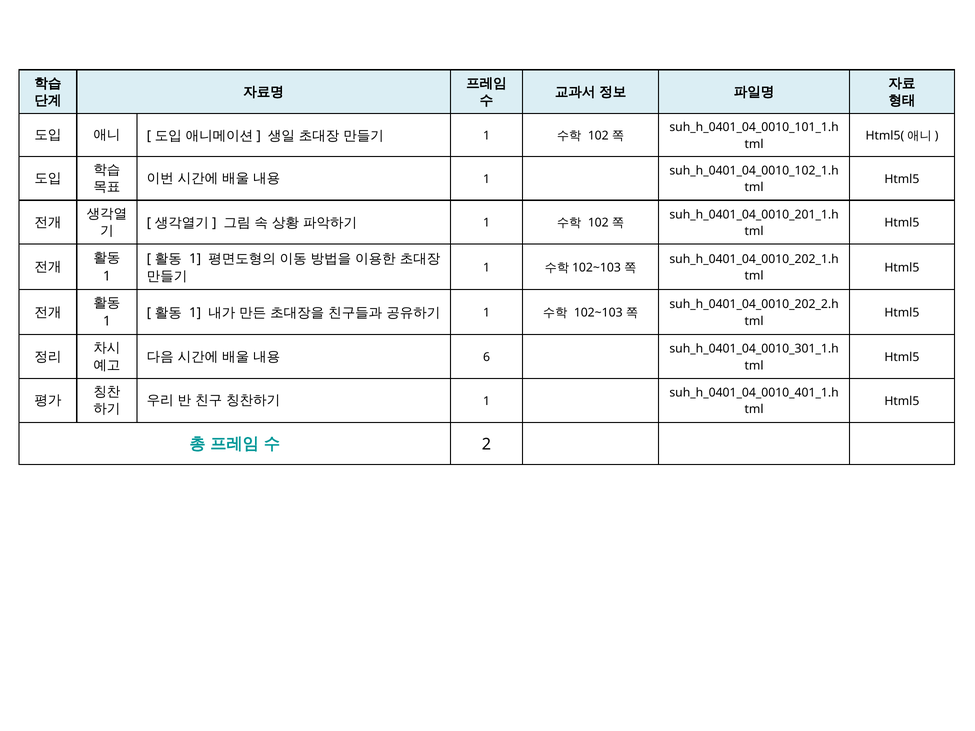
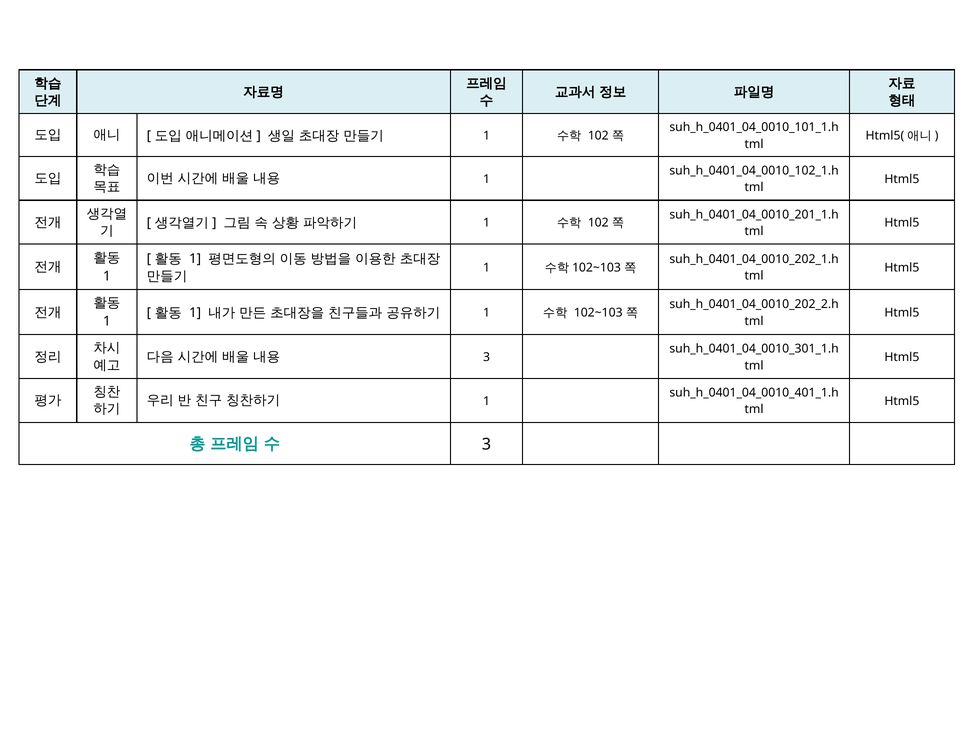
6 at (486, 357): 6 -> 3
2 at (486, 445): 2 -> 3
